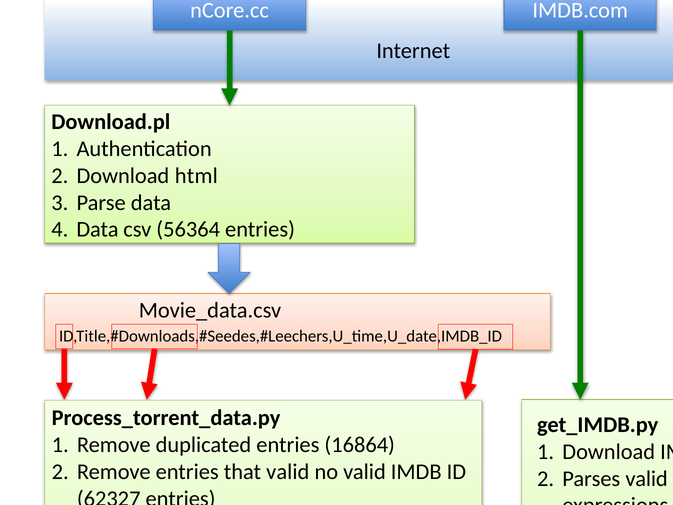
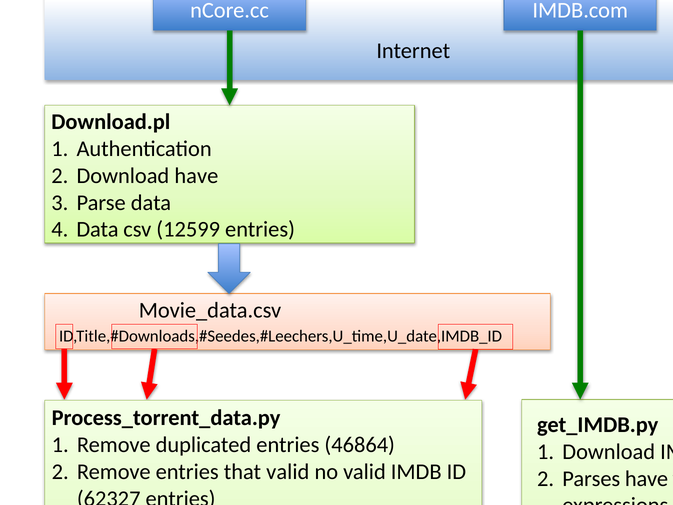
Download html: html -> have
56364: 56364 -> 12599
16864: 16864 -> 46864
Parses valid: valid -> have
